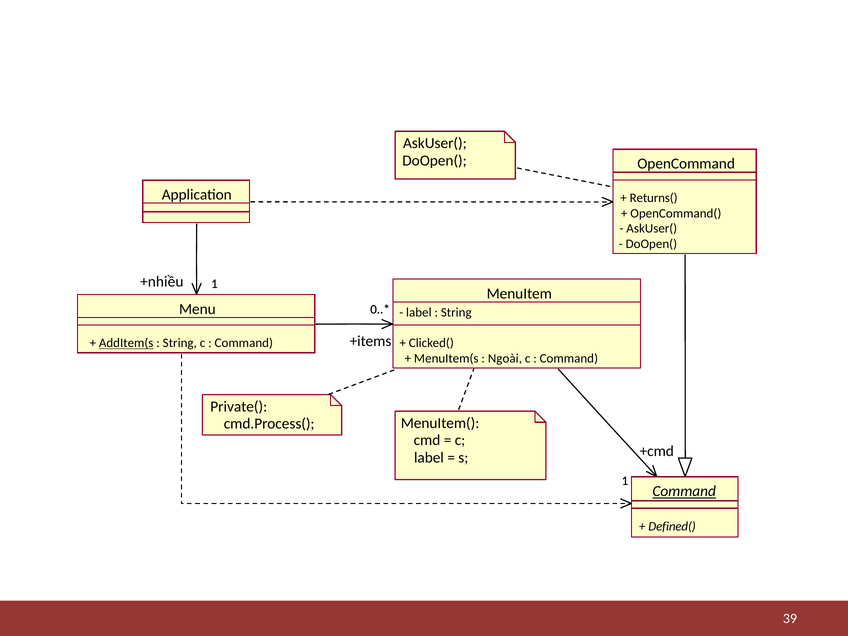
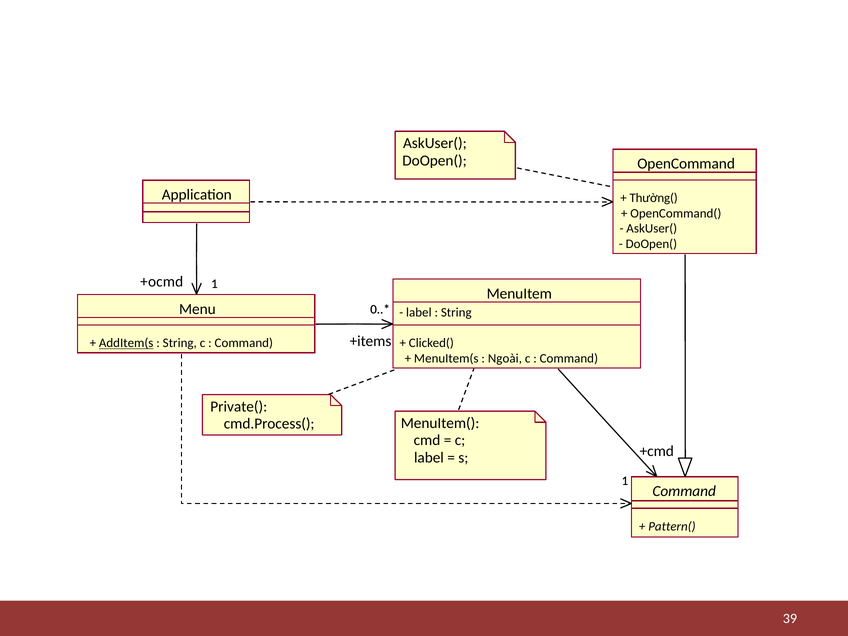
Returns(: Returns( -> Thường(
+nhiều: +nhiều -> +ocmd
Command at (684, 491) underline: present -> none
Defined(: Defined( -> Pattern(
